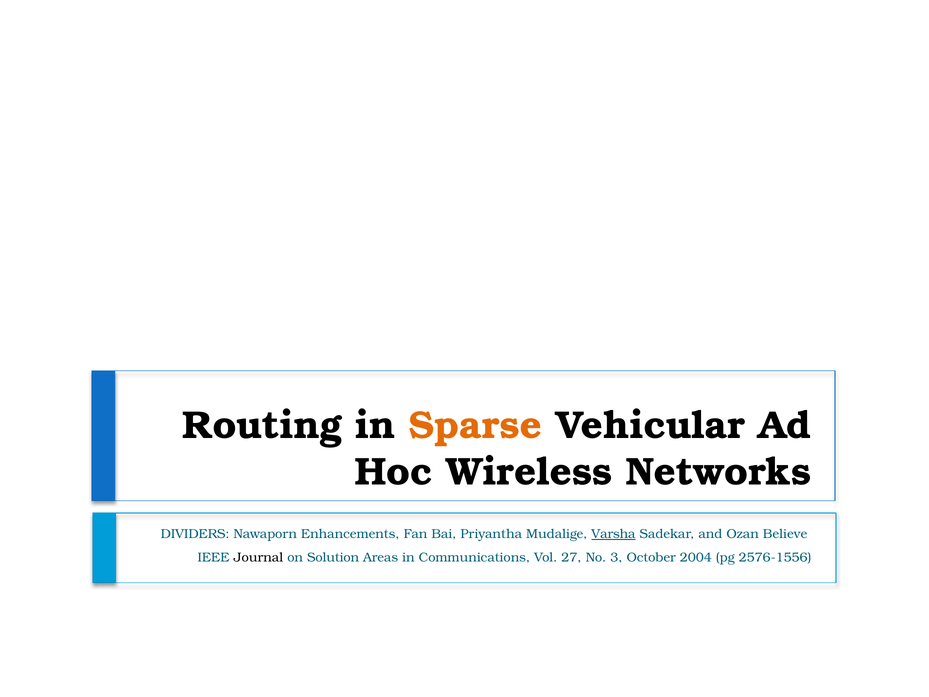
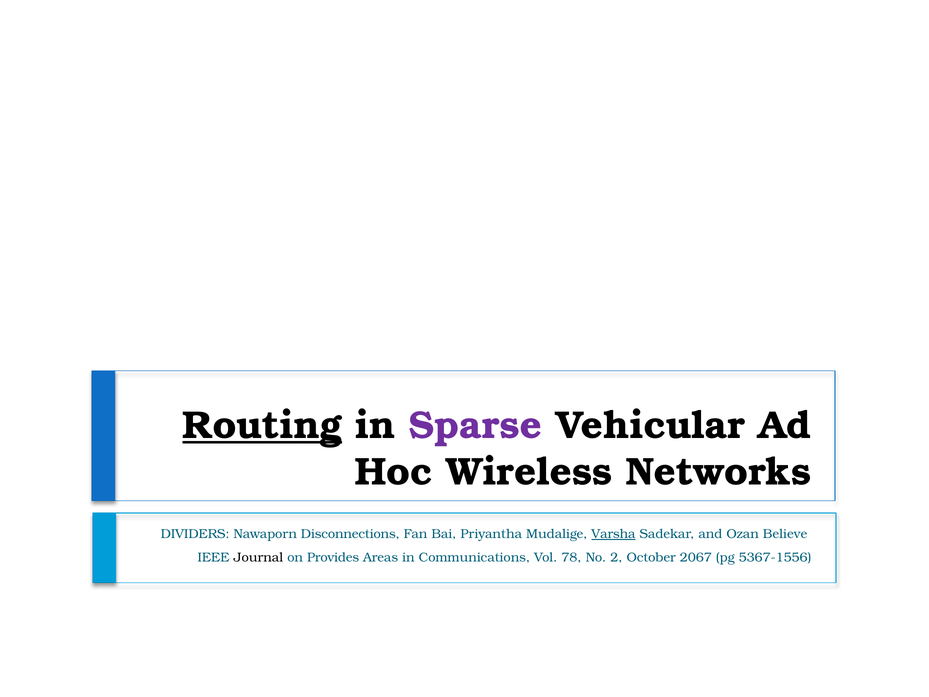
Routing underline: none -> present
Sparse colour: orange -> purple
Enhancements: Enhancements -> Disconnections
Solution: Solution -> Provides
27: 27 -> 78
3: 3 -> 2
2004: 2004 -> 2067
2576-1556: 2576-1556 -> 5367-1556
